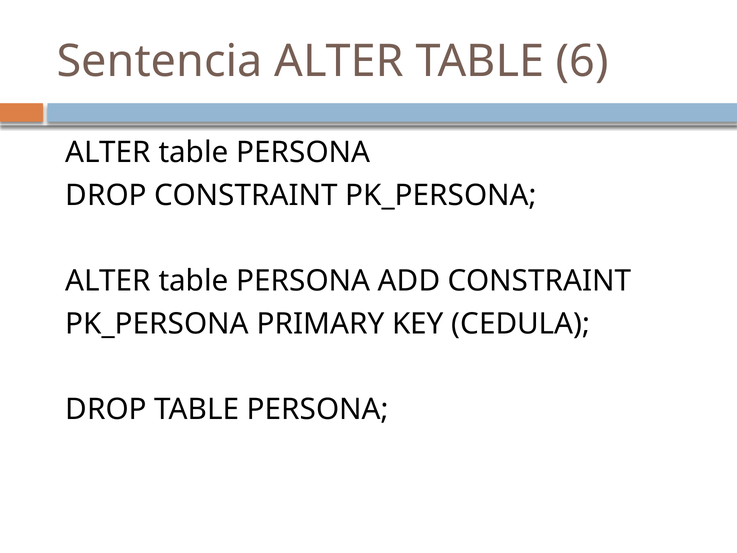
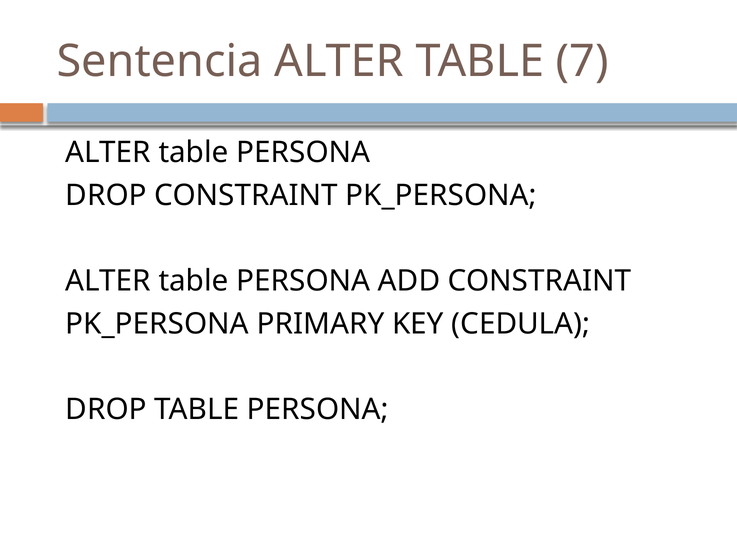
6: 6 -> 7
